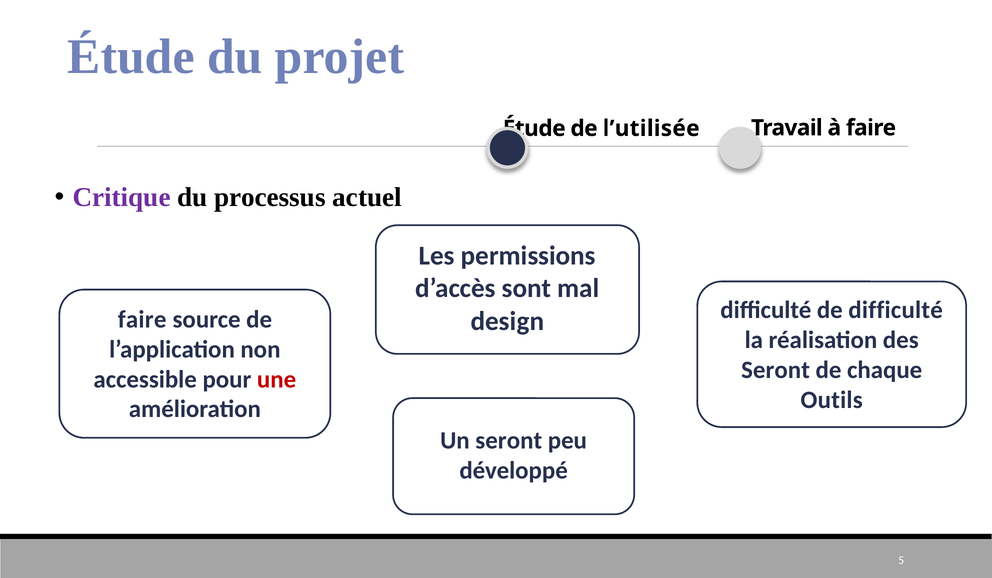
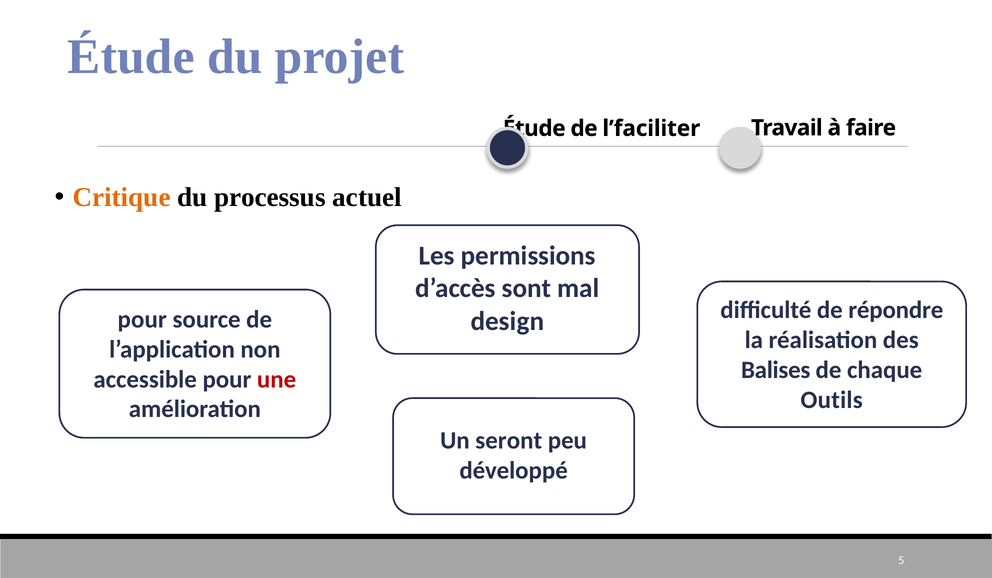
l’utilisée: l’utilisée -> l’faciliter
Critique colour: purple -> orange
de difficulté: difficulté -> répondre
faire at (142, 319): faire -> pour
Seront at (776, 370): Seront -> Balises
